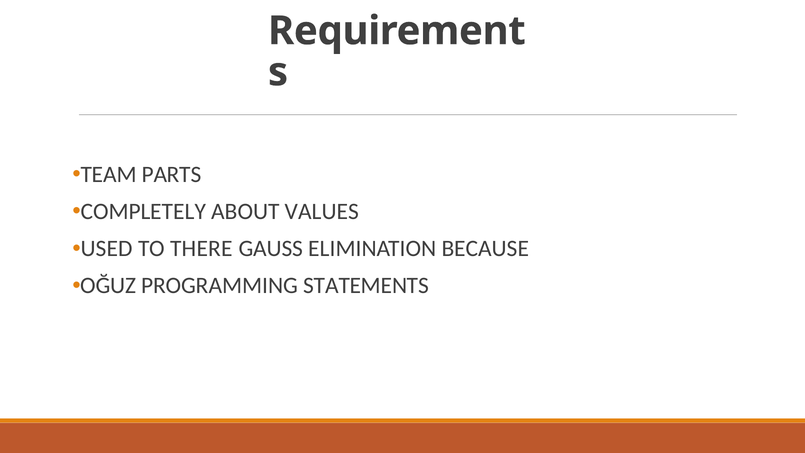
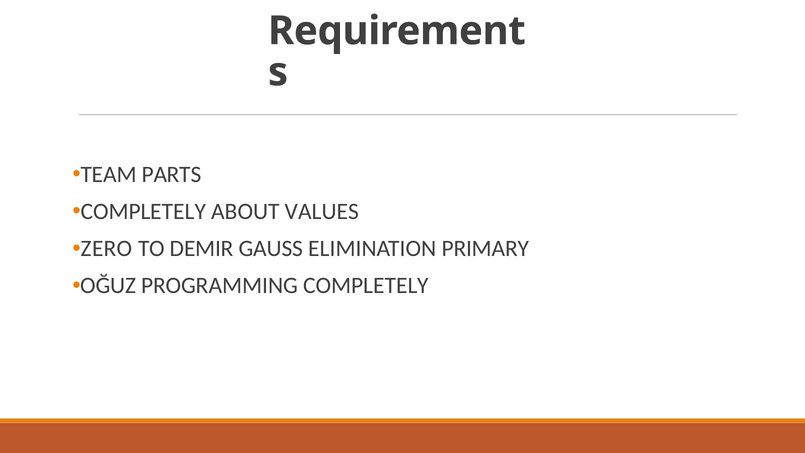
USED: USED -> ZERO
THERE: THERE -> DEMIR
BECAUSE: BECAUSE -> PRIMARY
PROGRAMMING STATEMENTS: STATEMENTS -> COMPLETELY
